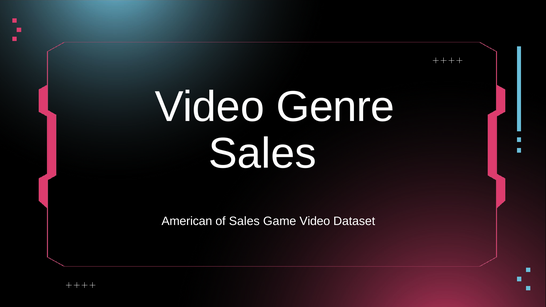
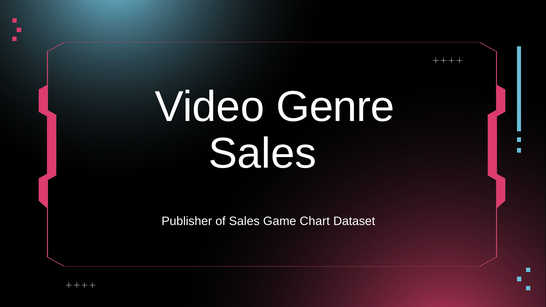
American: American -> Publisher
Game Video: Video -> Chart
